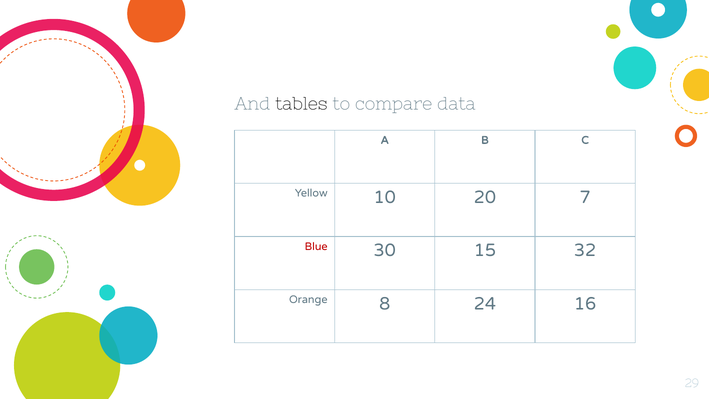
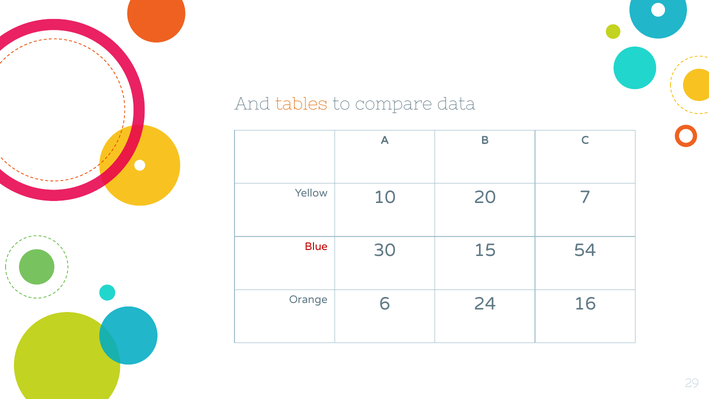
tables colour: black -> orange
32: 32 -> 54
8: 8 -> 6
